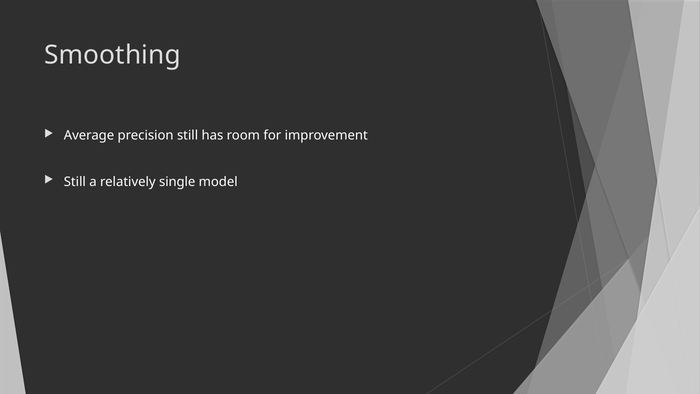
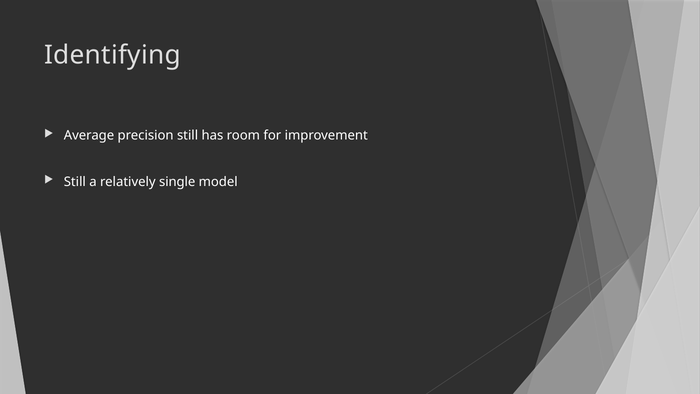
Smoothing: Smoothing -> Identifying
